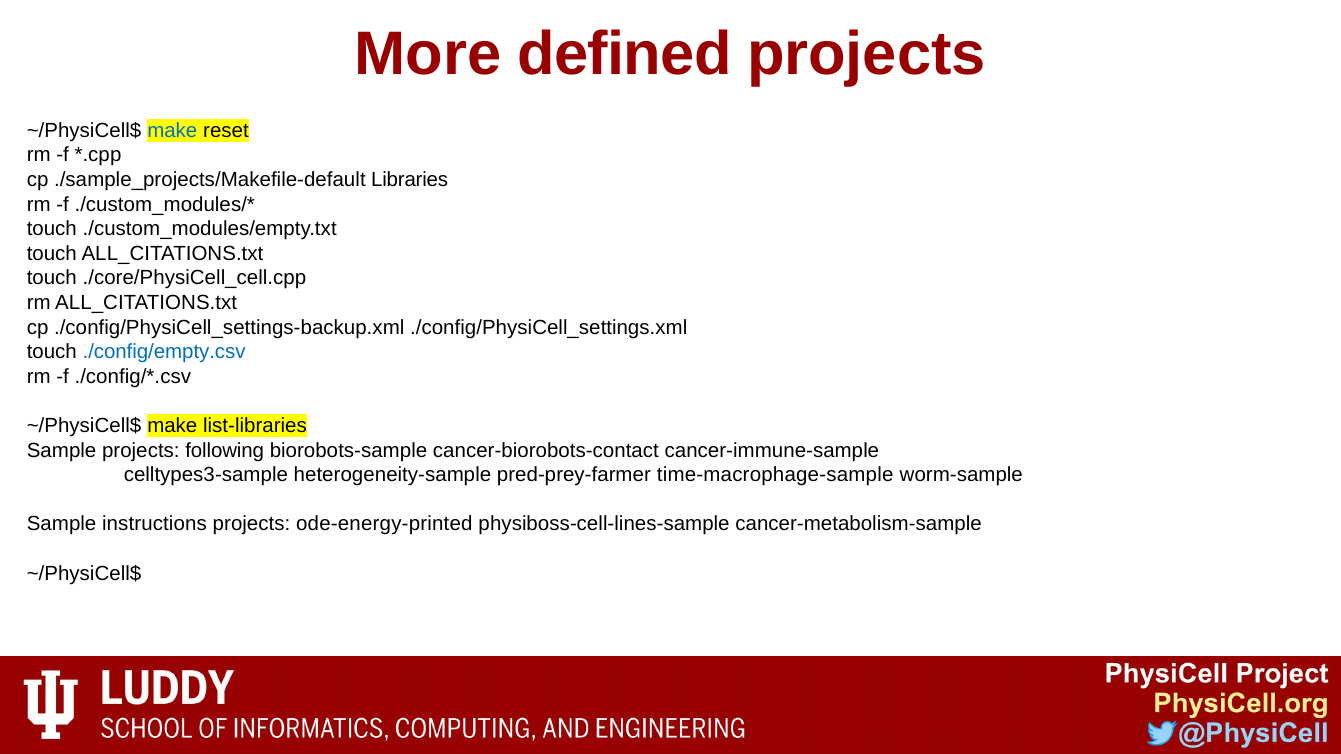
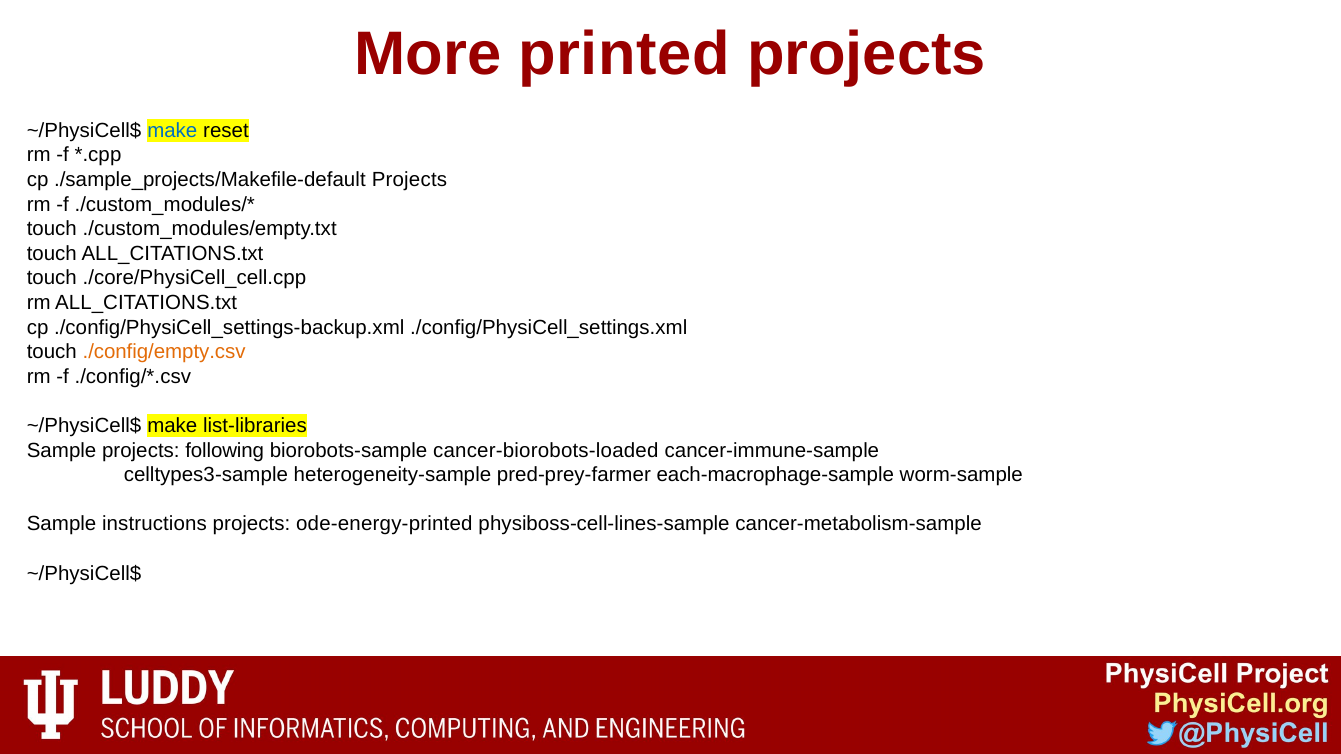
defined: defined -> printed
./sample_projects/Makefile-default Libraries: Libraries -> Projects
./config/empty.csv colour: blue -> orange
cancer-biorobots-contact: cancer-biorobots-contact -> cancer-biorobots-loaded
time-macrophage-sample: time-macrophage-sample -> each-macrophage-sample
